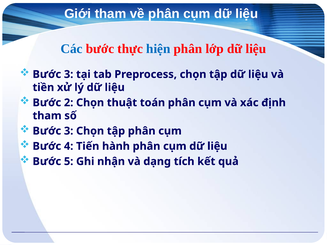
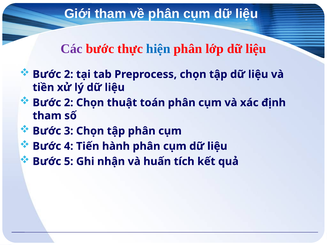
Các colour: blue -> purple
3 at (69, 74): 3 -> 2
dạng: dạng -> huấn
